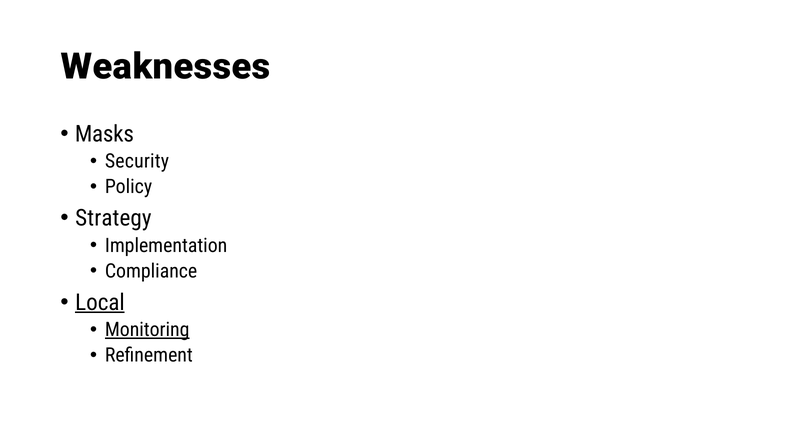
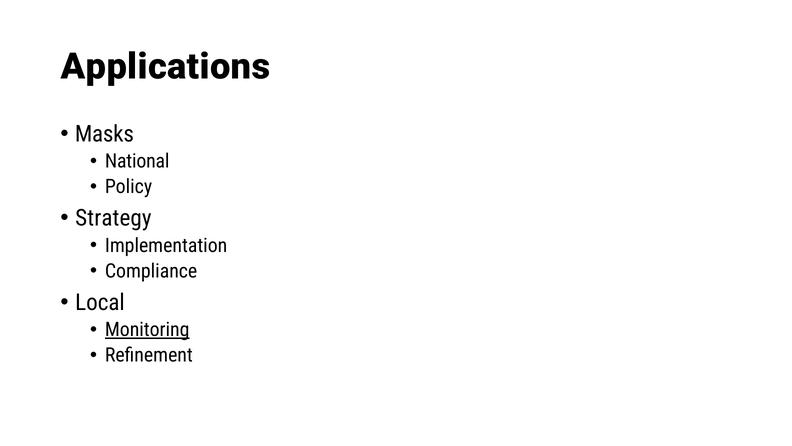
Weaknesses: Weaknesses -> Applications
Security: Security -> National
Local underline: present -> none
